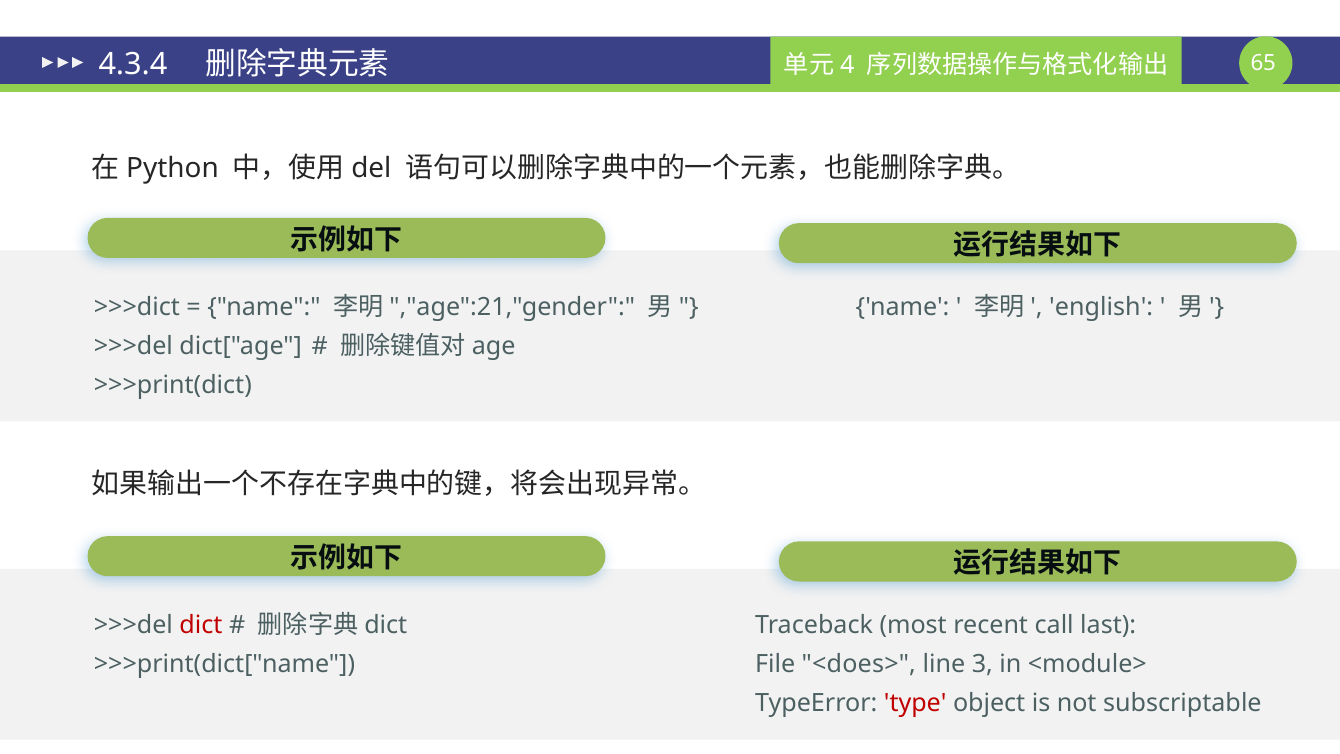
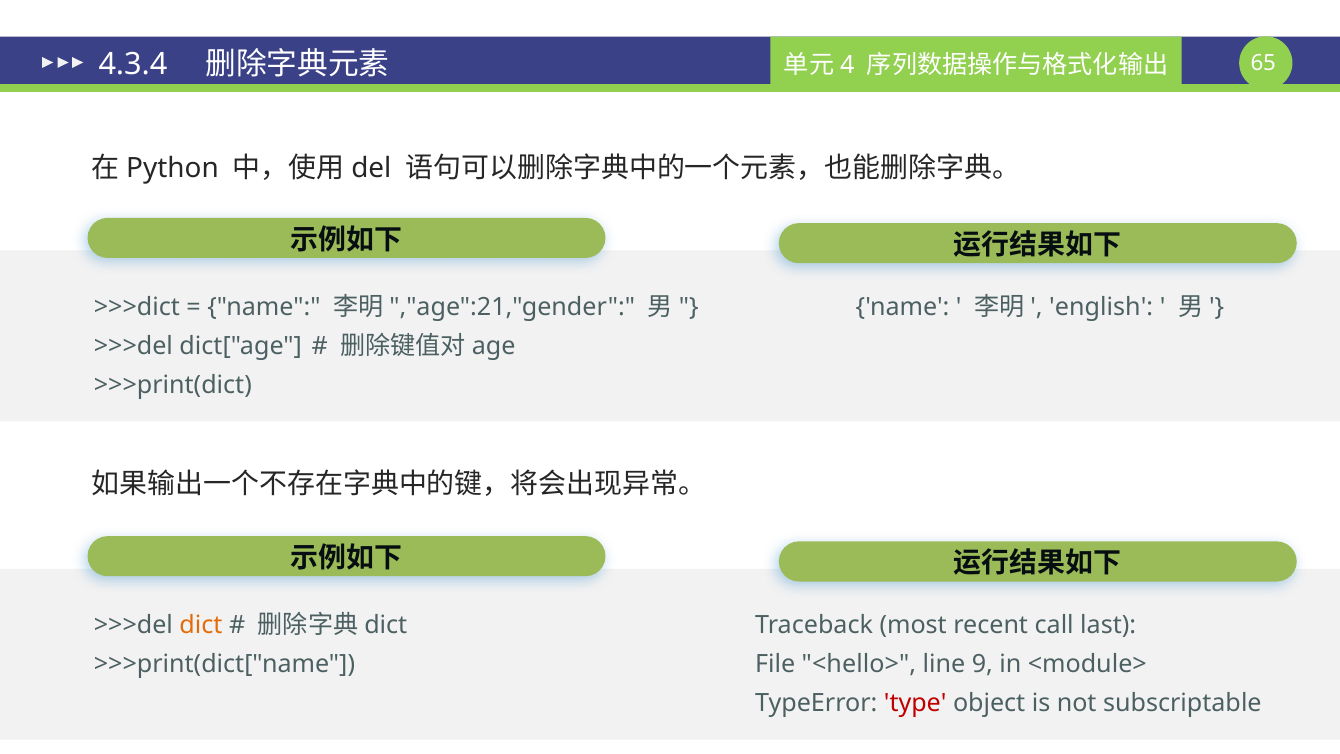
dict colour: red -> orange
<does>: <does> -> <hello>
3: 3 -> 9
